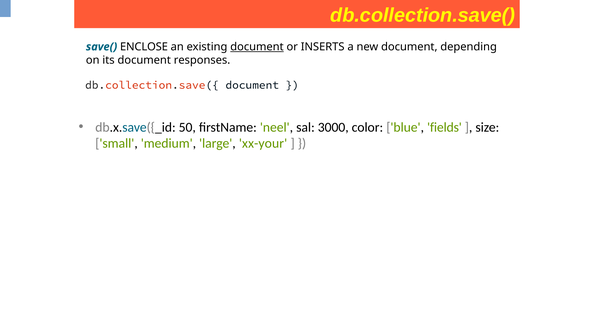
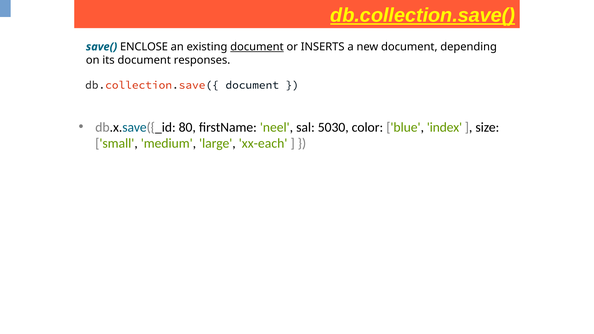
db.collection.save( underline: none -> present
50: 50 -> 80
3000: 3000 -> 5030
fields: fields -> index
xx-your: xx-your -> xx-each
